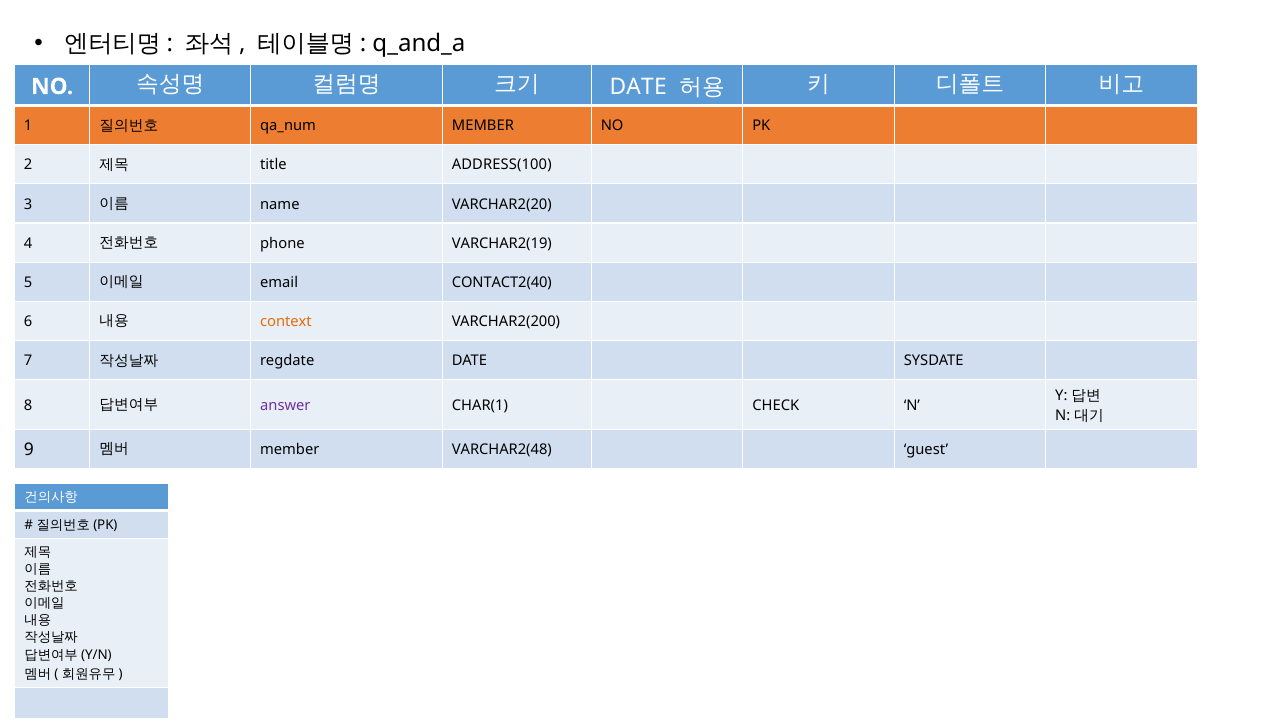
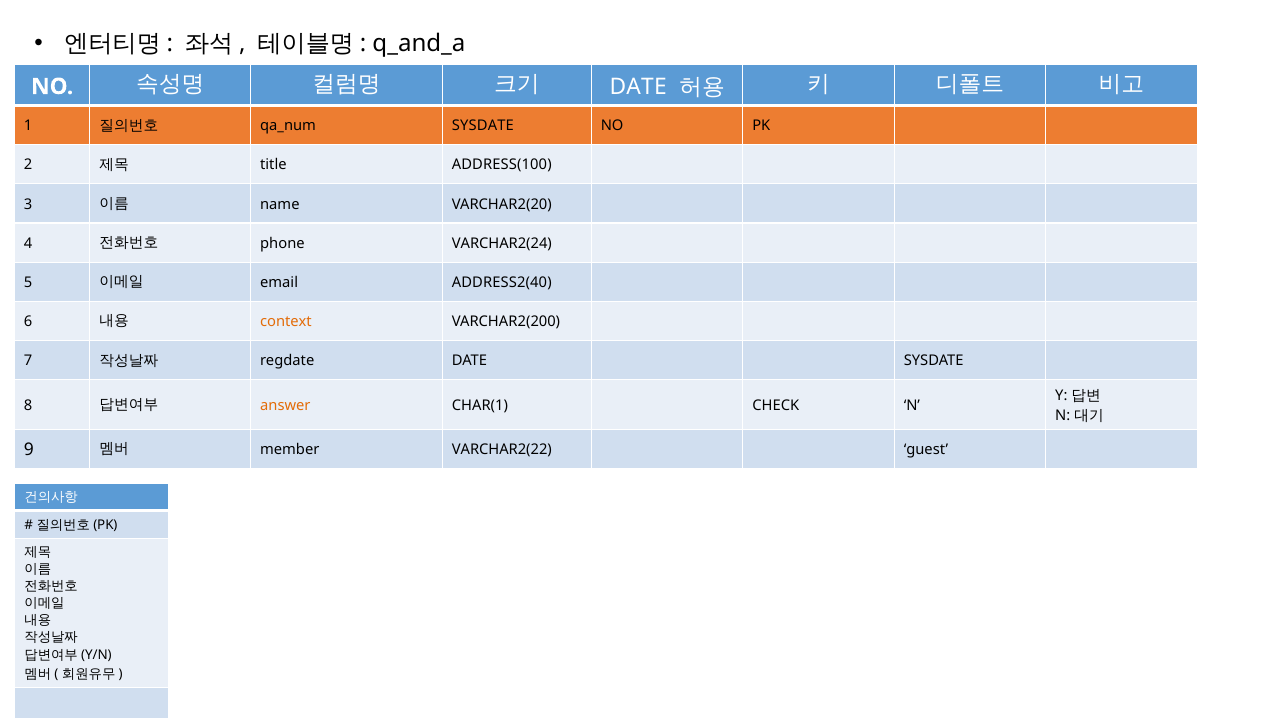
MEMBER at (483, 126): MEMBER -> SYSDATE
VARCHAR2(19: VARCHAR2(19 -> VARCHAR2(24
CONTACT2(40: CONTACT2(40 -> ADDRESS2(40
answer colour: purple -> orange
VARCHAR2(48: VARCHAR2(48 -> VARCHAR2(22
